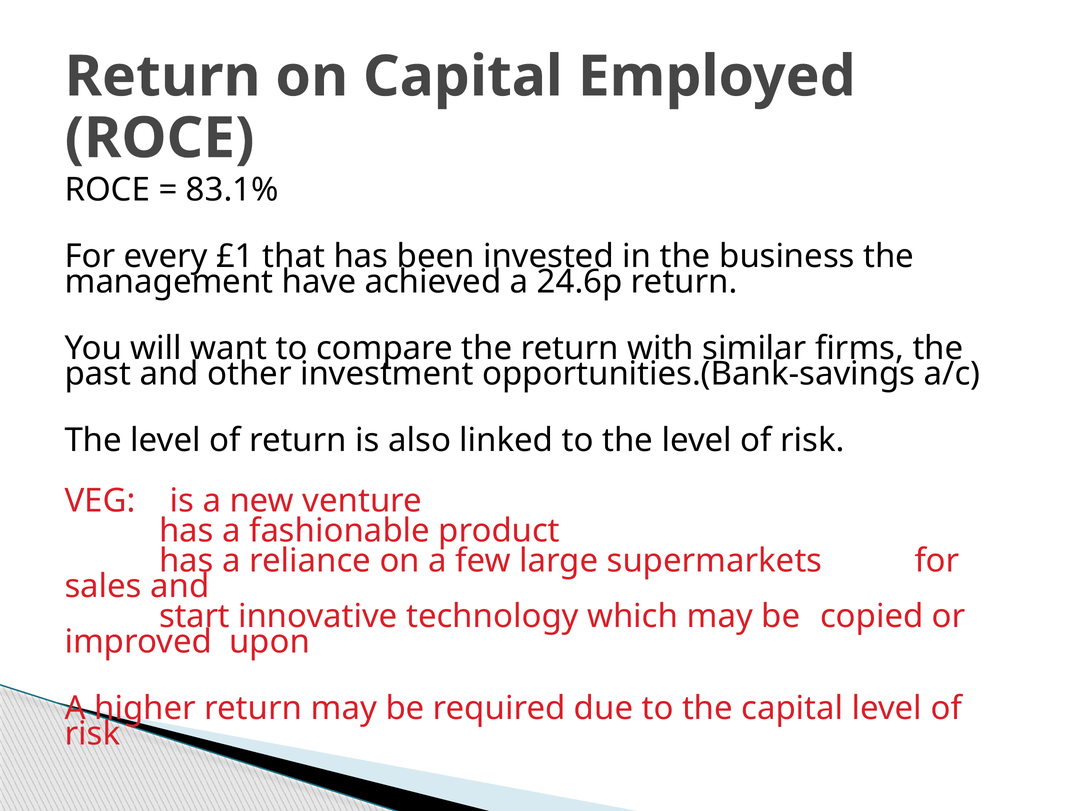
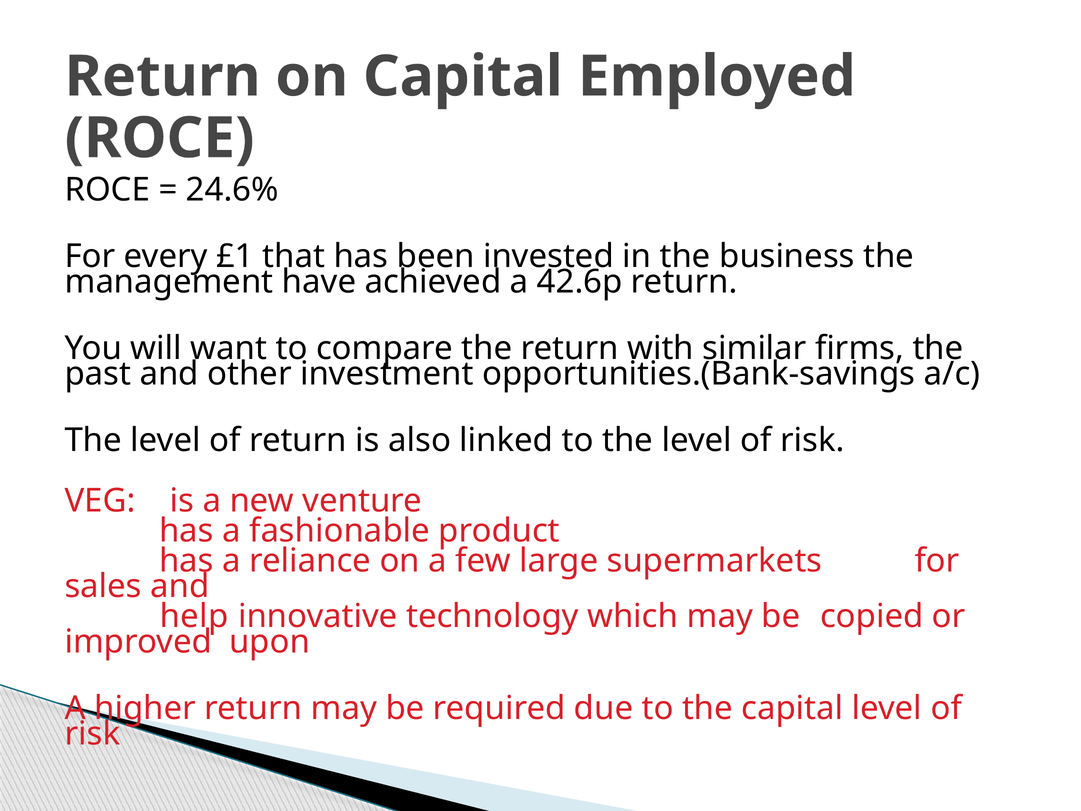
83.1%: 83.1% -> 24.6%
24.6p: 24.6p -> 42.6p
start: start -> help
